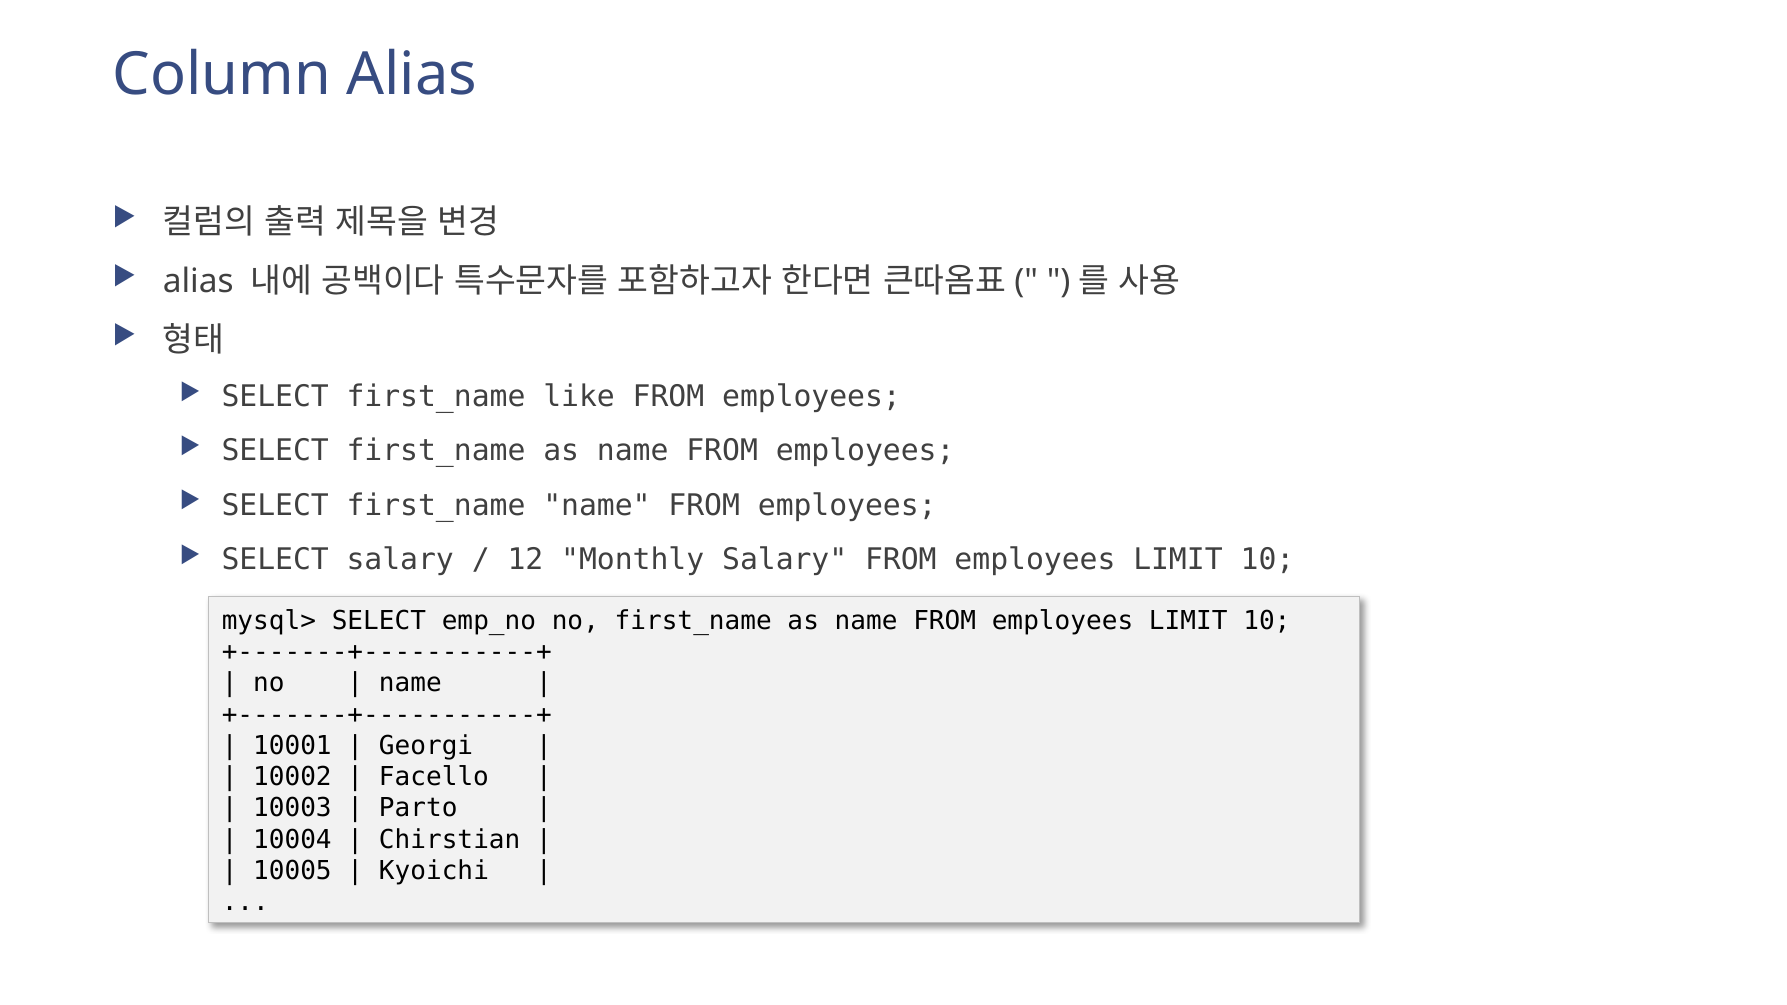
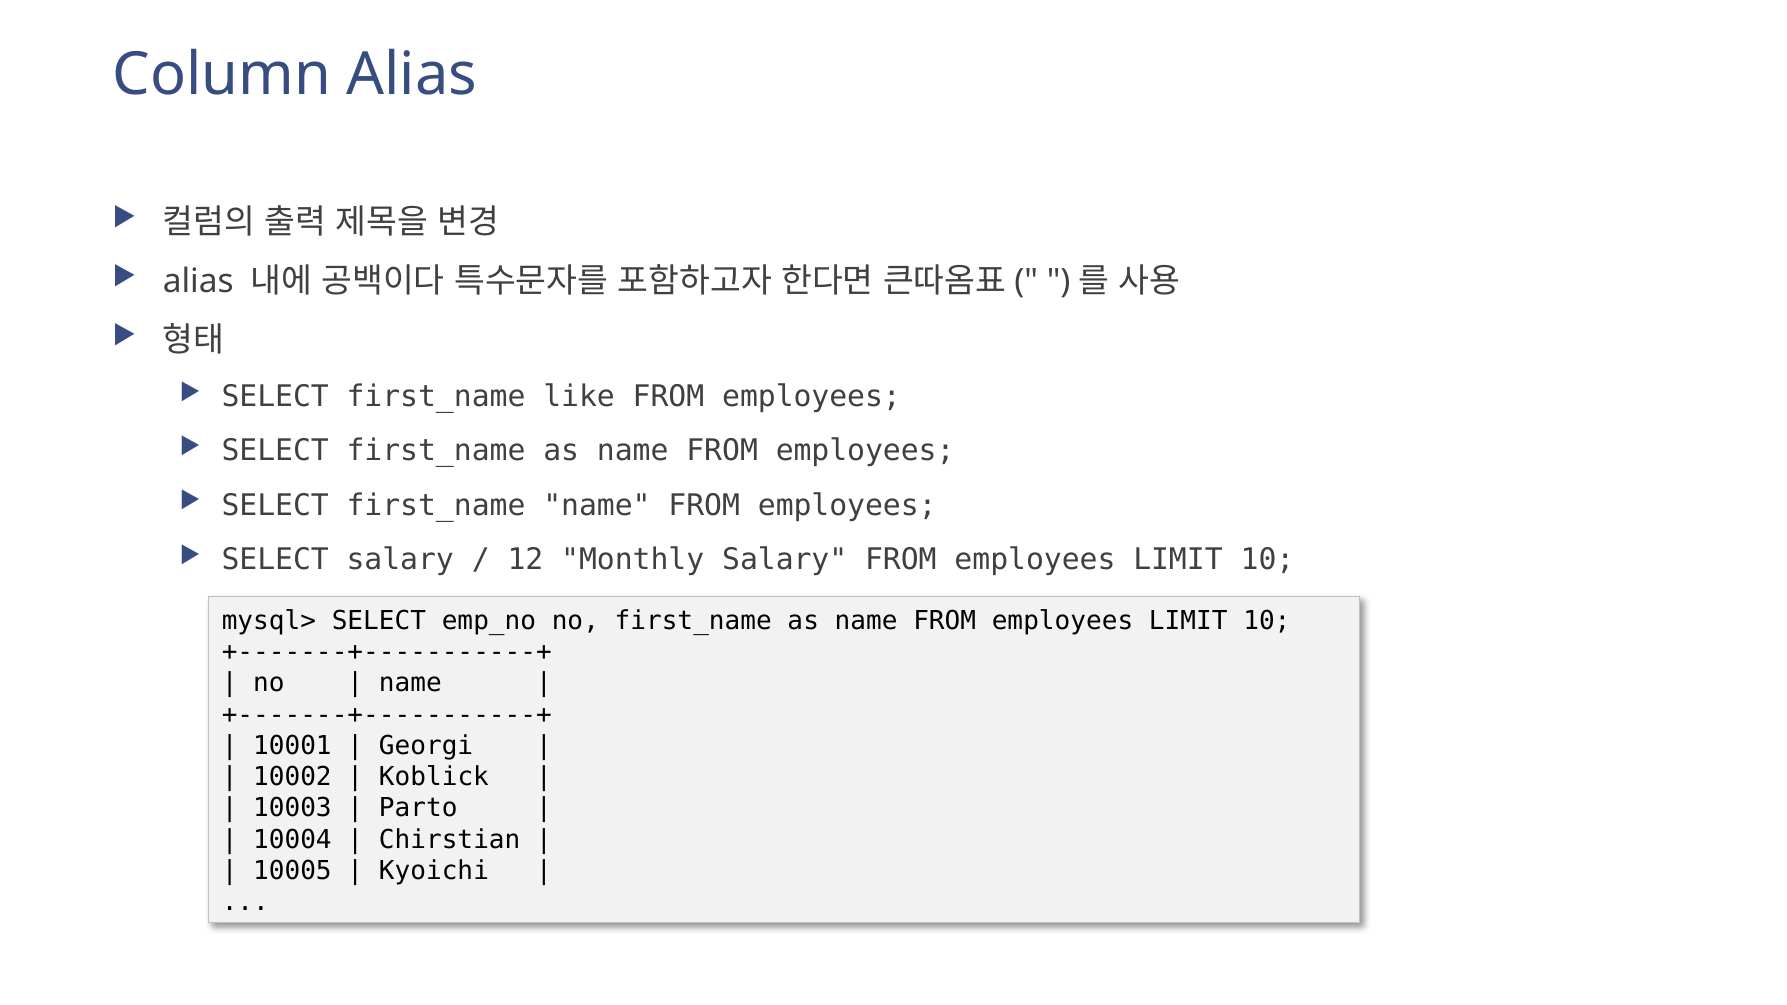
Facello: Facello -> Koblick
